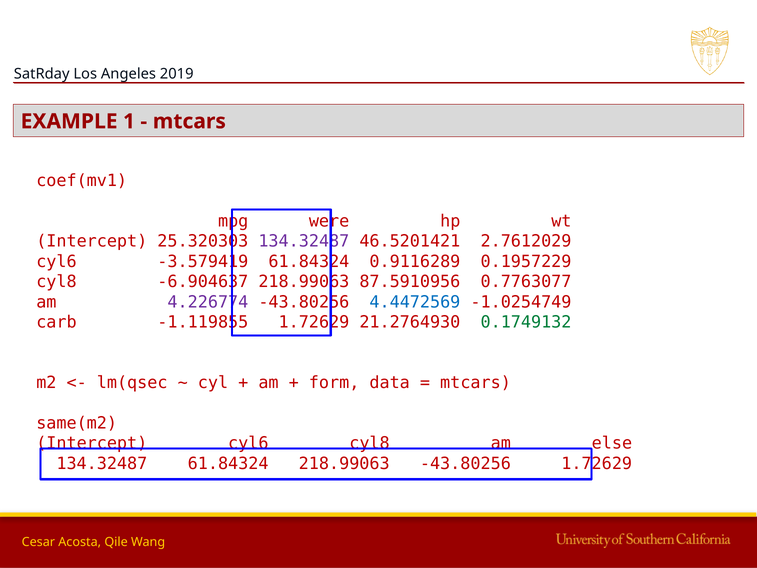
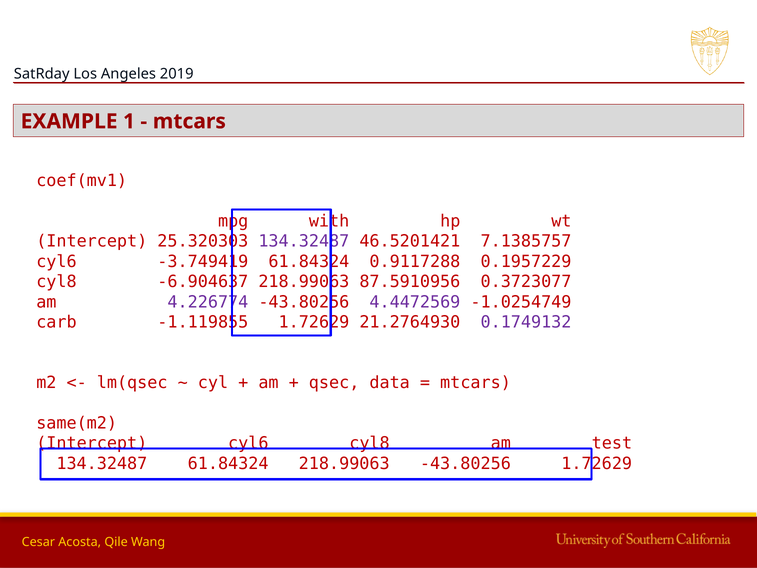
were: were -> with
2.7612029: 2.7612029 -> 7.1385757
-3.579419: -3.579419 -> -3.749419
0.9116289: 0.9116289 -> 0.9117288
0.7763077: 0.7763077 -> 0.3723077
4.4472569 colour: blue -> purple
0.1749132 colour: green -> purple
form: form -> qsec
else: else -> test
